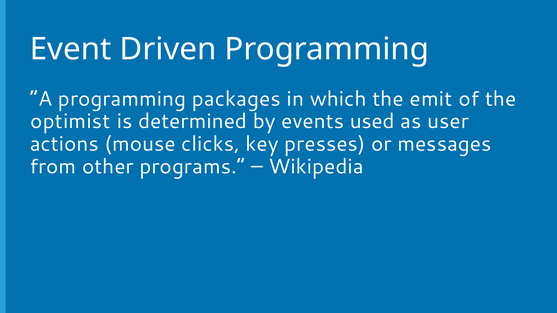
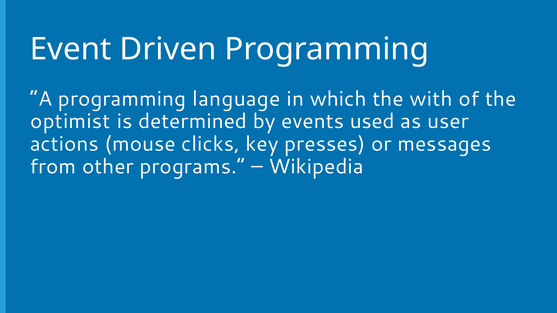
packages: packages -> language
emit: emit -> with
